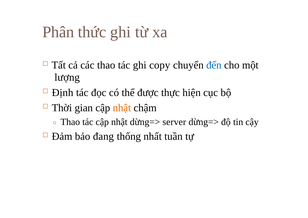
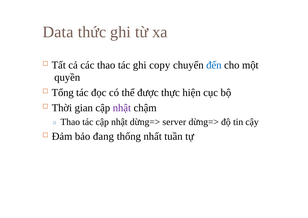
Phân: Phân -> Data
lượng: lượng -> quyền
Định: Định -> Tổng
nhật at (122, 108) colour: orange -> purple
